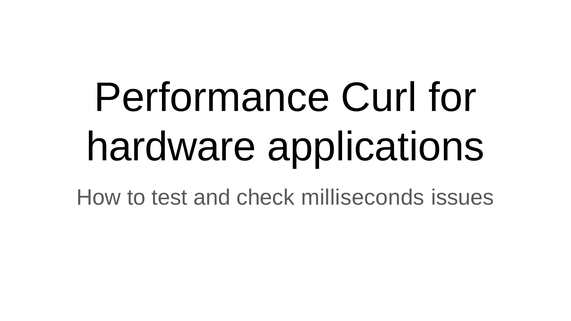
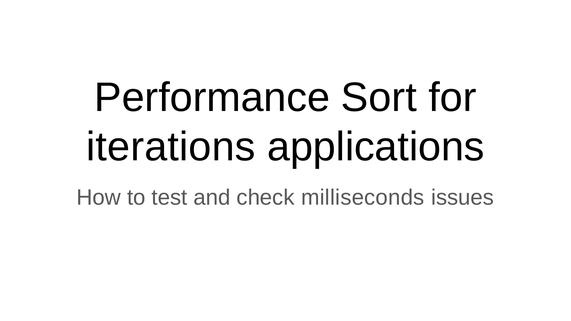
Curl: Curl -> Sort
hardware: hardware -> iterations
